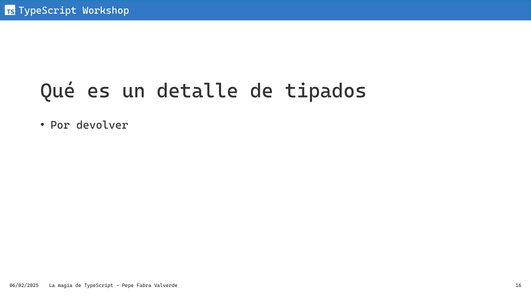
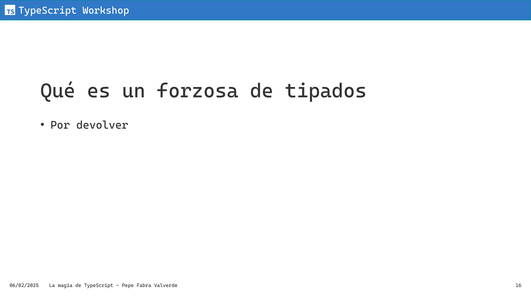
detalle: detalle -> forzosa
